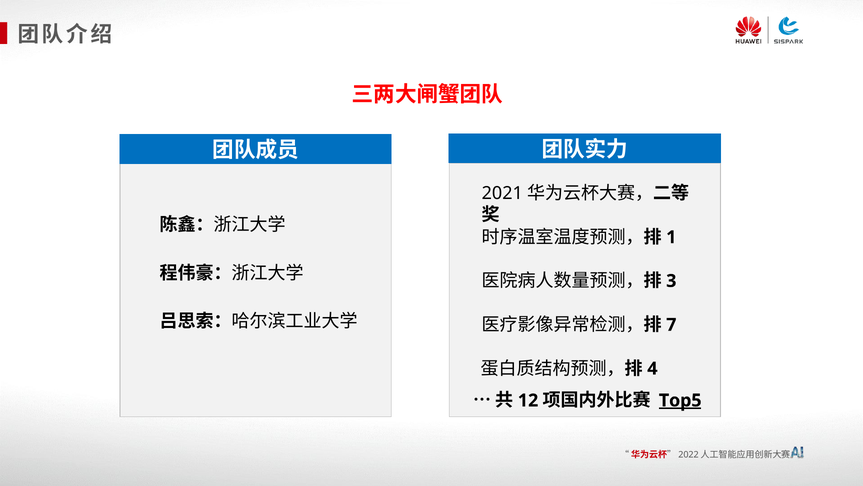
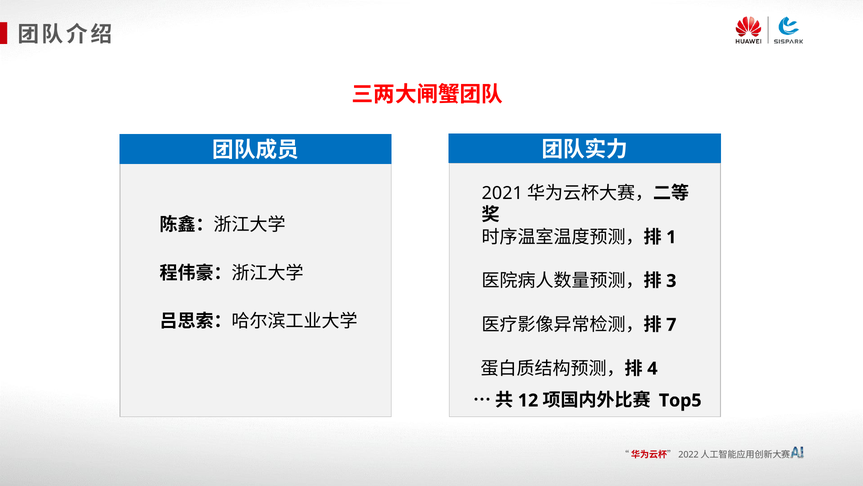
Top5 underline: present -> none
